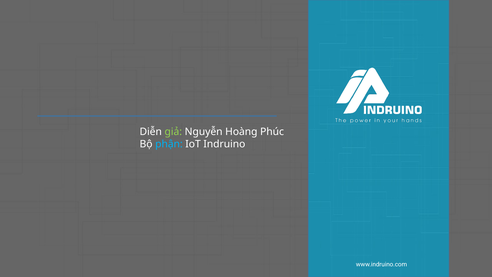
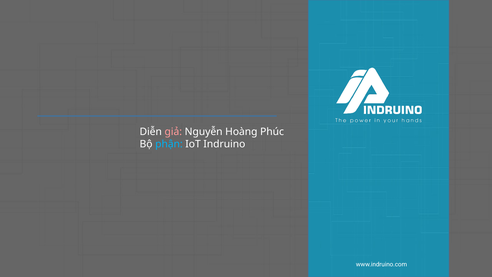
giả at (173, 132) colour: light green -> pink
